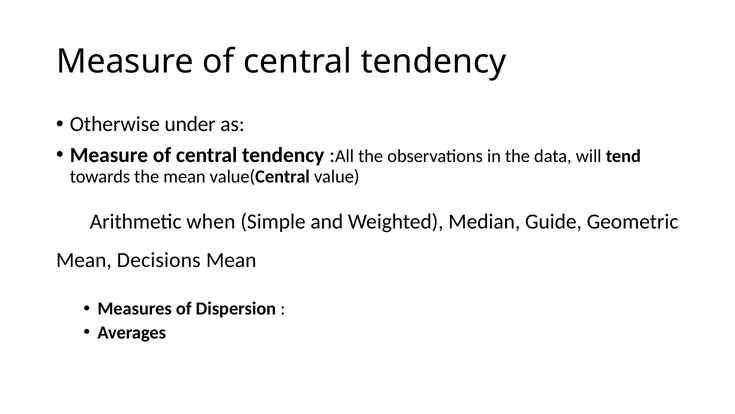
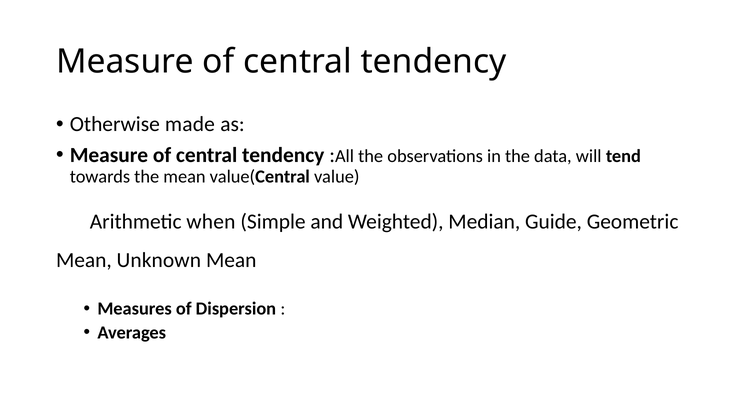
under: under -> made
Decisions: Decisions -> Unknown
